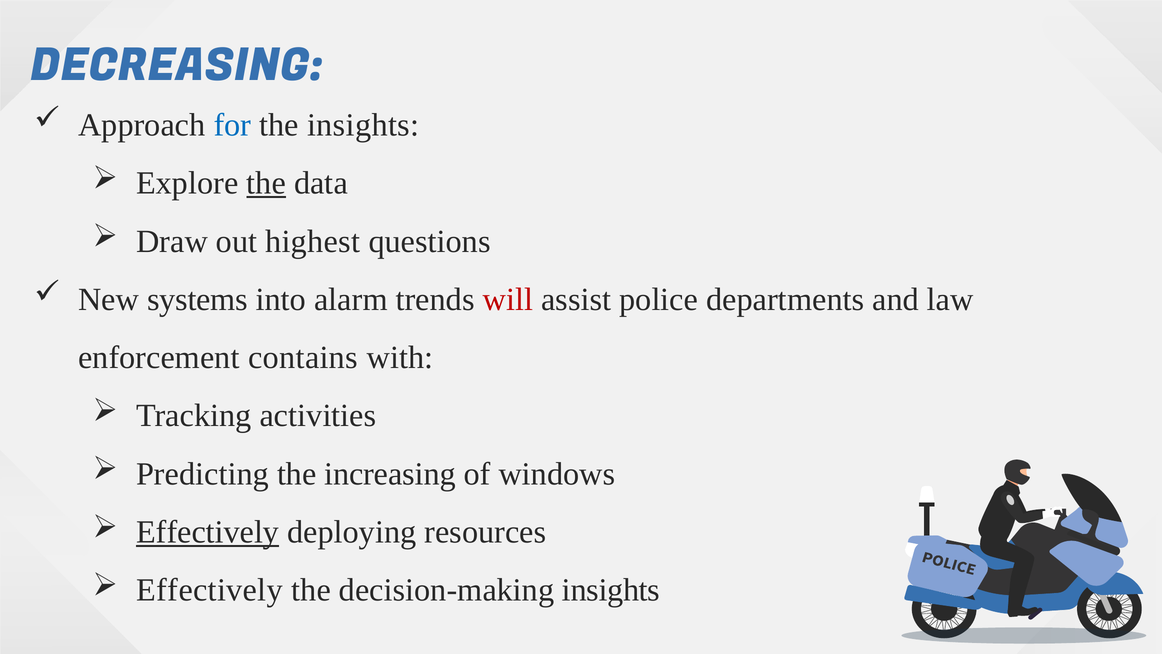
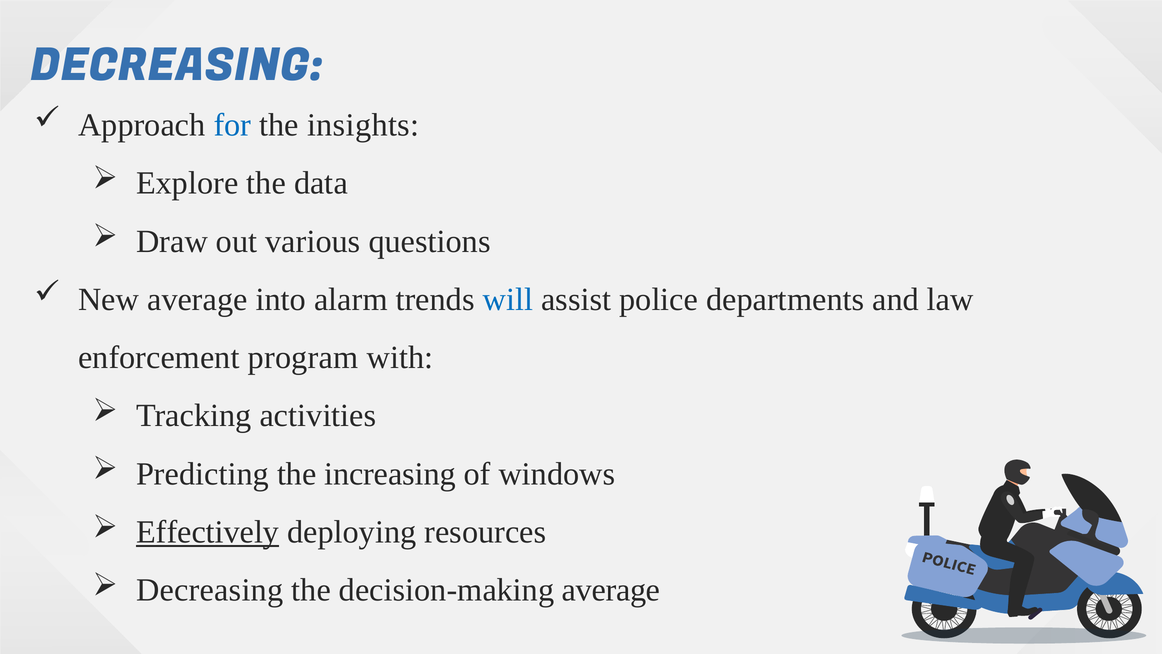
the at (266, 183) underline: present -> none
highest: highest -> various
New systems: systems -> average
will colour: red -> blue
contains: contains -> program
Effectively at (210, 590): Effectively -> Decreasing
decision-making insights: insights -> average
